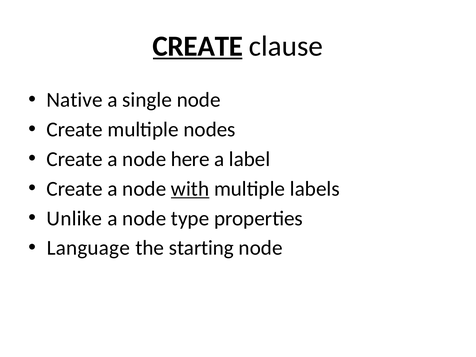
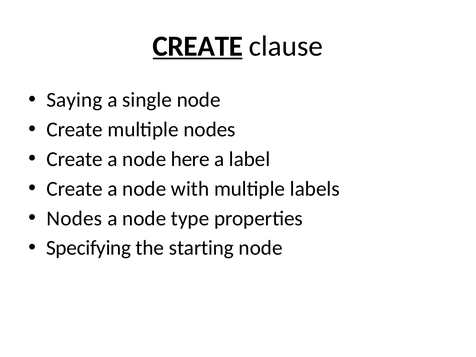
Native: Native -> Saying
with underline: present -> none
Unlike at (74, 218): Unlike -> Nodes
Language: Language -> Specifying
